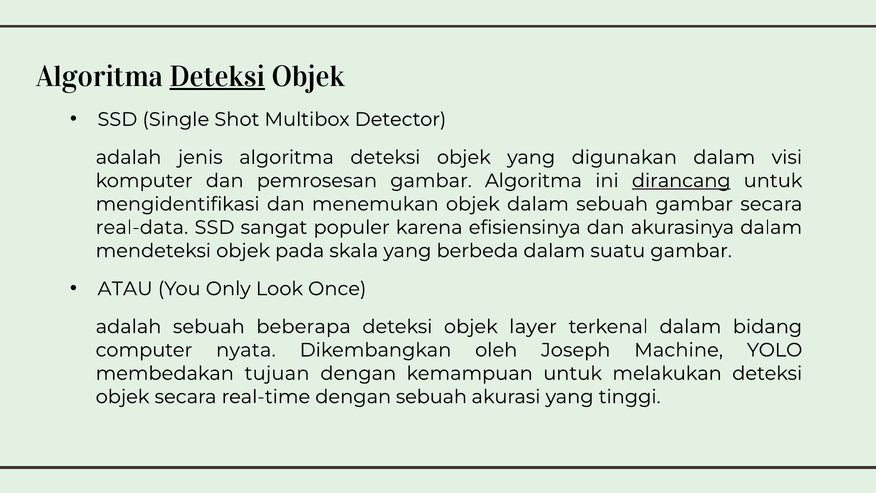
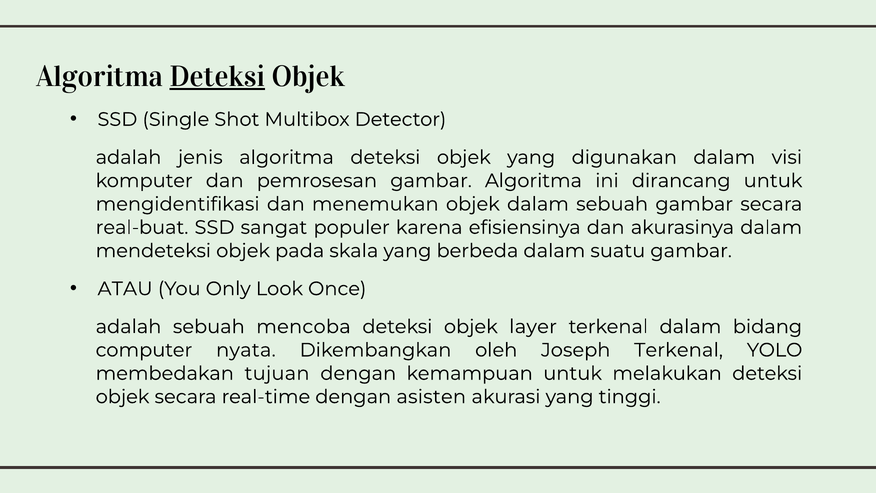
dirancang underline: present -> none
real-data: real-data -> real-buat
beberapa: beberapa -> mencoba
Joseph Machine: Machine -> Terkenal
dengan sebuah: sebuah -> asisten
